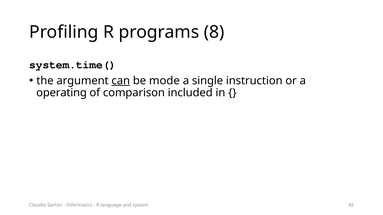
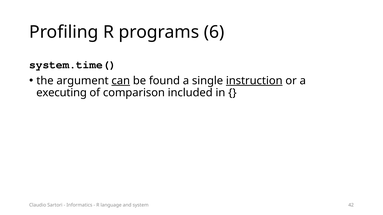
8: 8 -> 6
mode: mode -> found
instruction underline: none -> present
operating: operating -> executing
